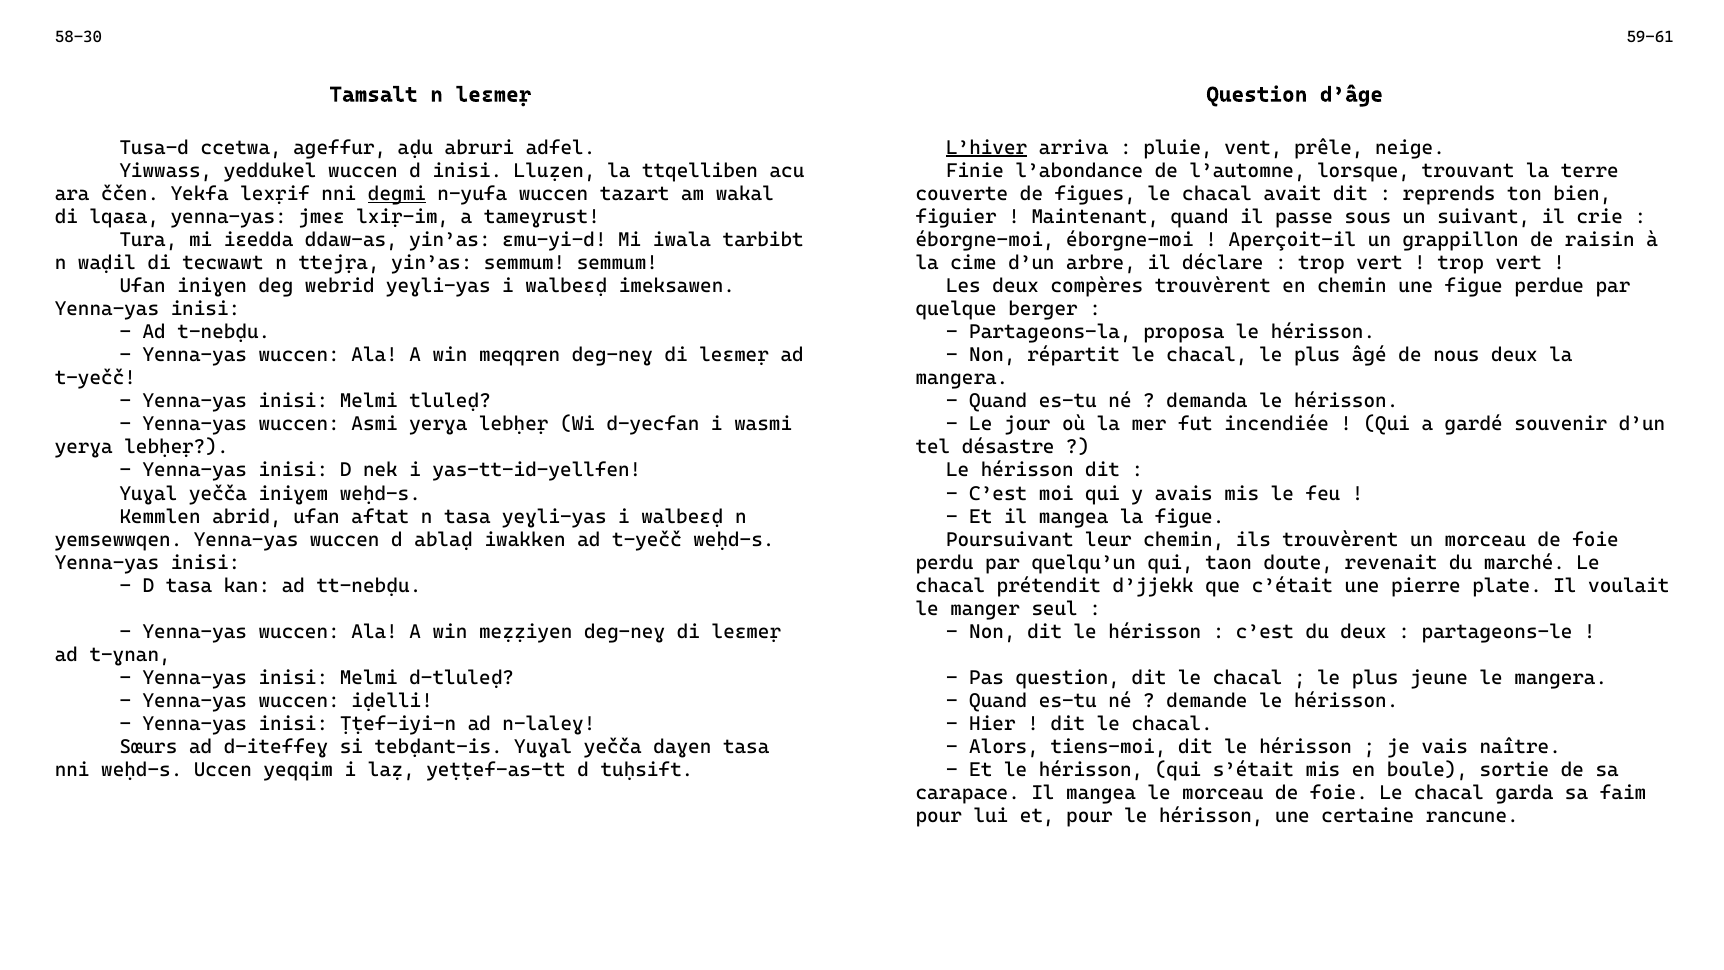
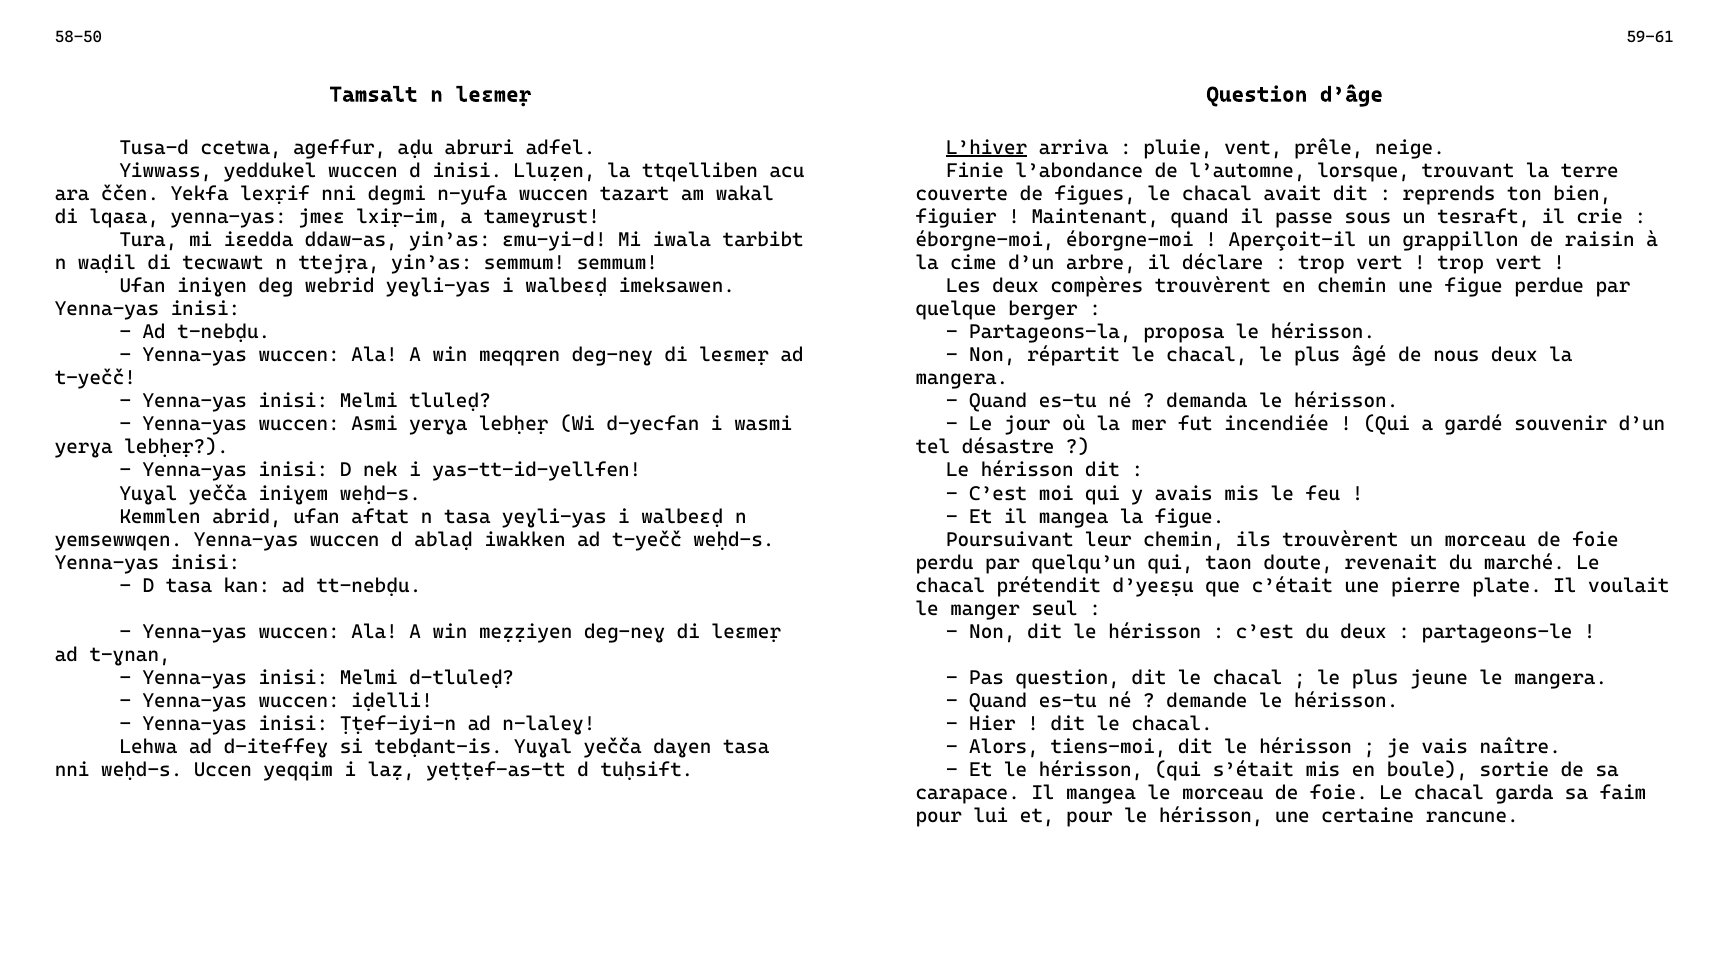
58-30: 58-30 -> 58-50
degmi underline: present -> none
suivant: suivant -> tesraft
d’jjekk: d’jjekk -> d’yeɛṣu
Sœurs: Sœurs -> Lehwa
